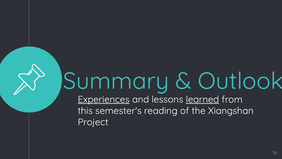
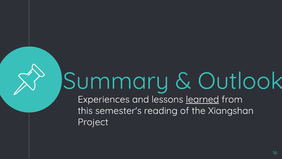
Experiences underline: present -> none
